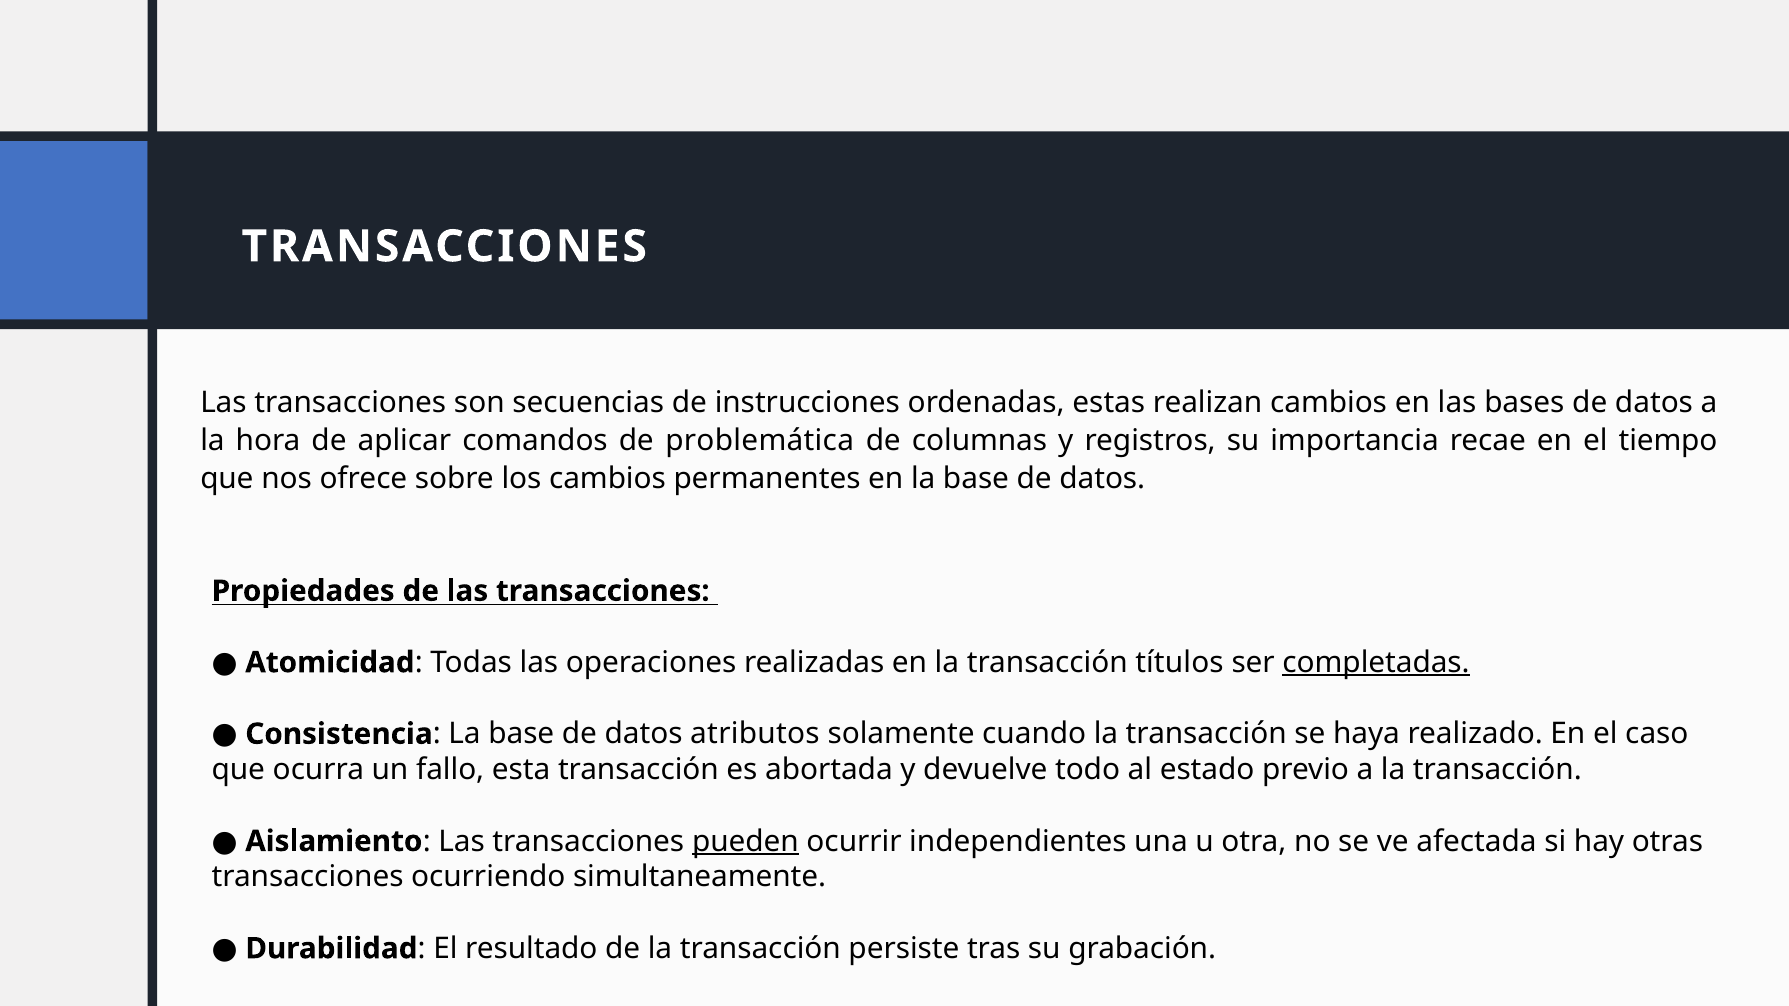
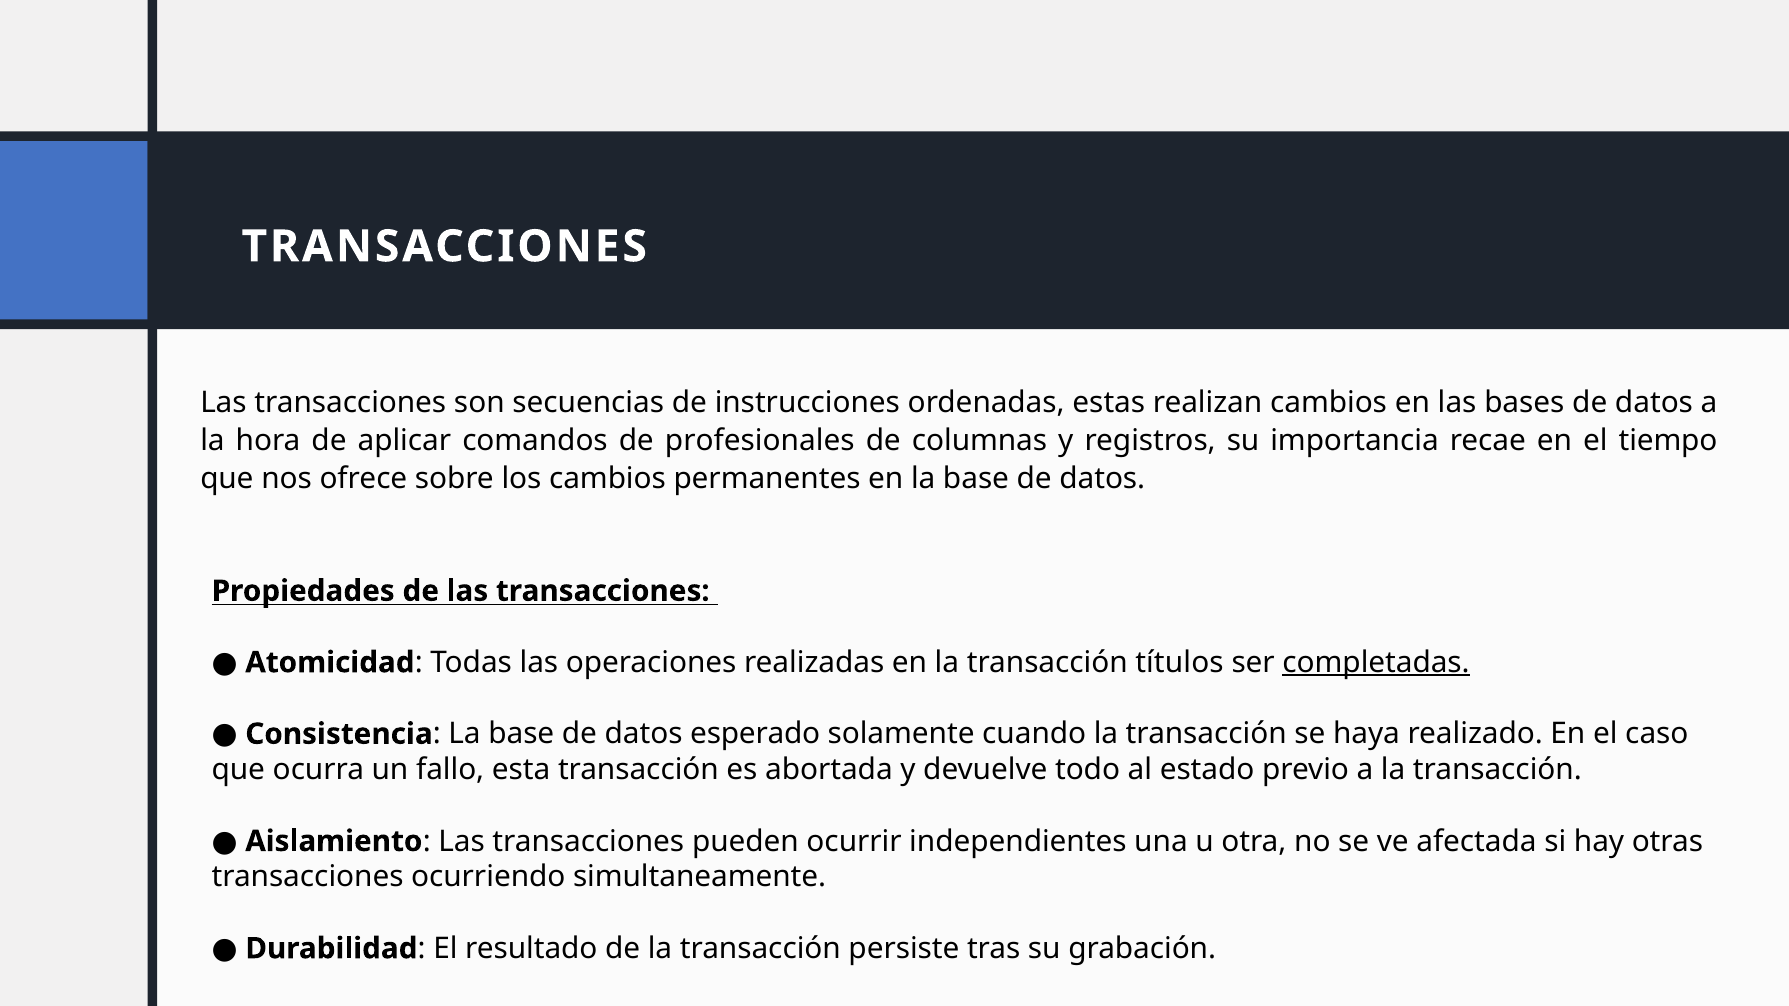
problemática: problemática -> profesionales
atributos: atributos -> esperado
pueden underline: present -> none
